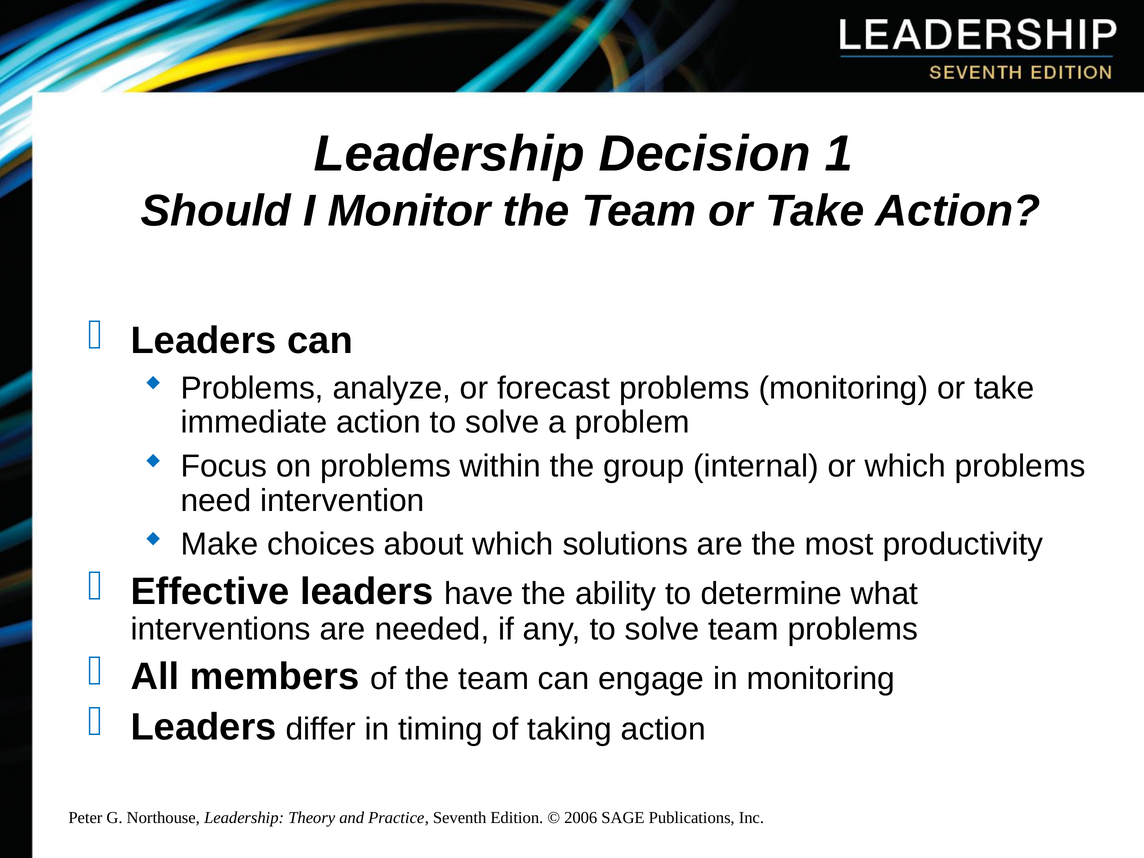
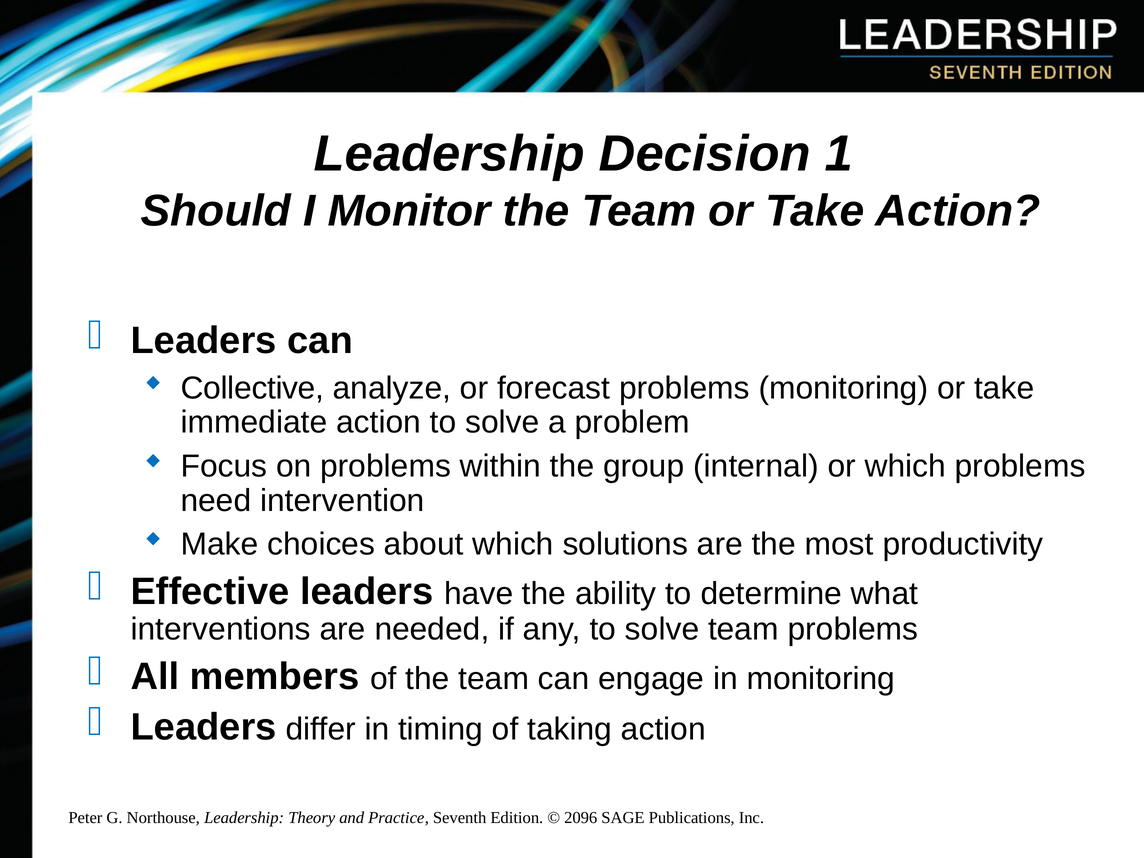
Problems at (252, 388): Problems -> Collective
2006: 2006 -> 2096
